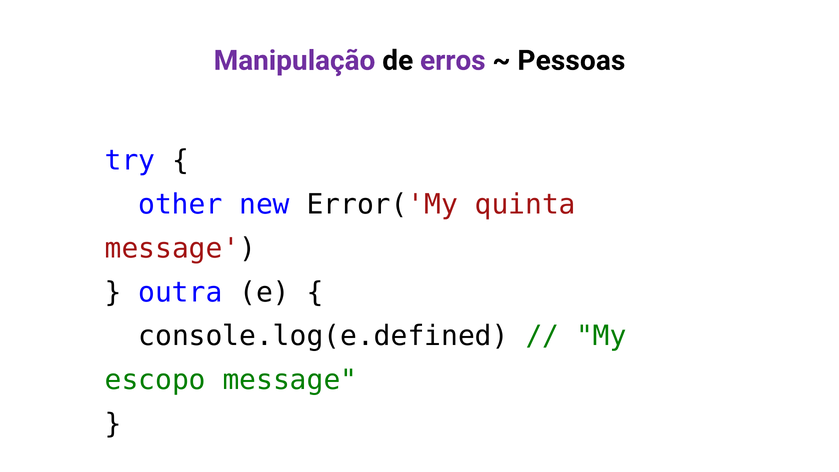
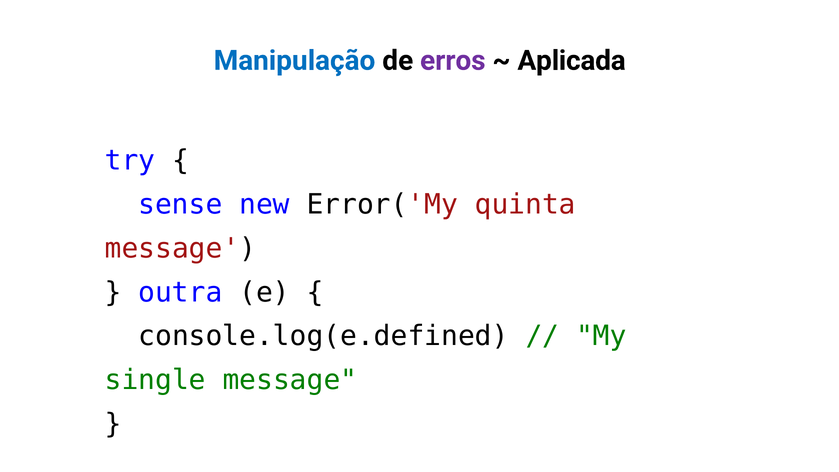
Manipulação colour: purple -> blue
Pessoas: Pessoas -> Aplicada
other: other -> sense
escopo: escopo -> single
